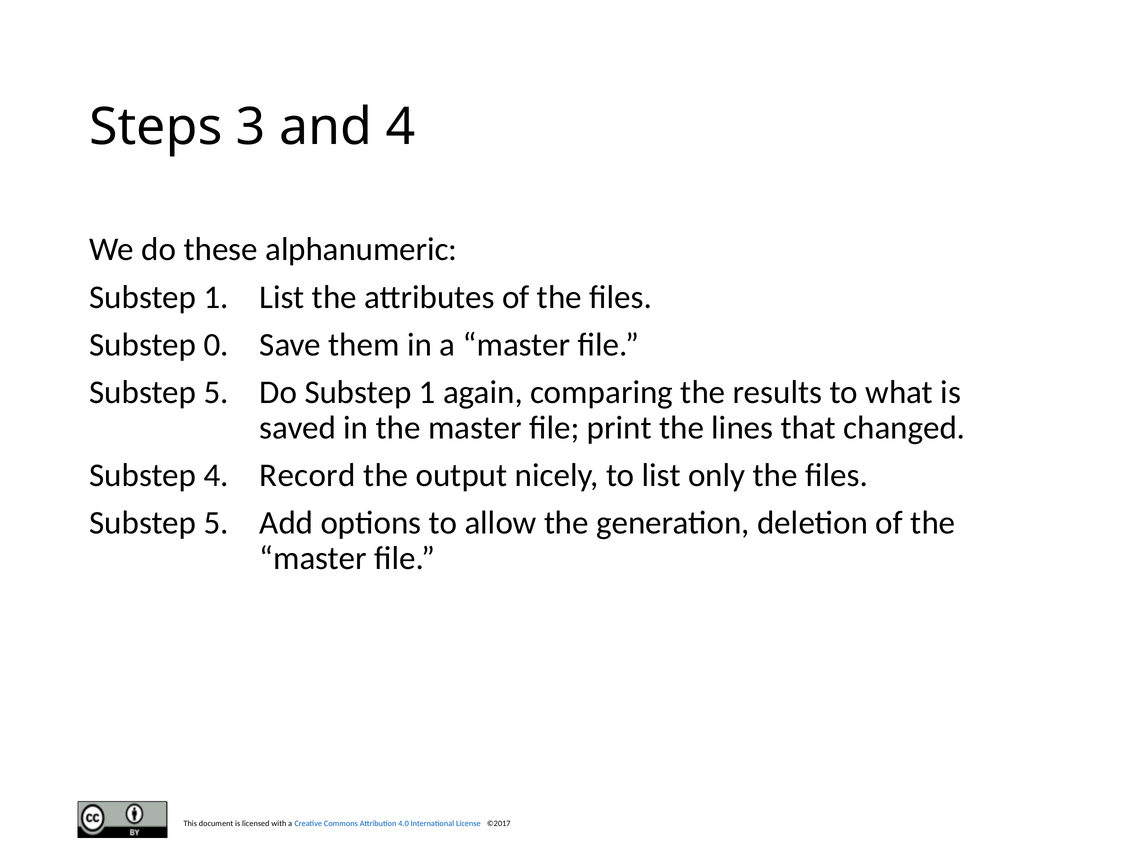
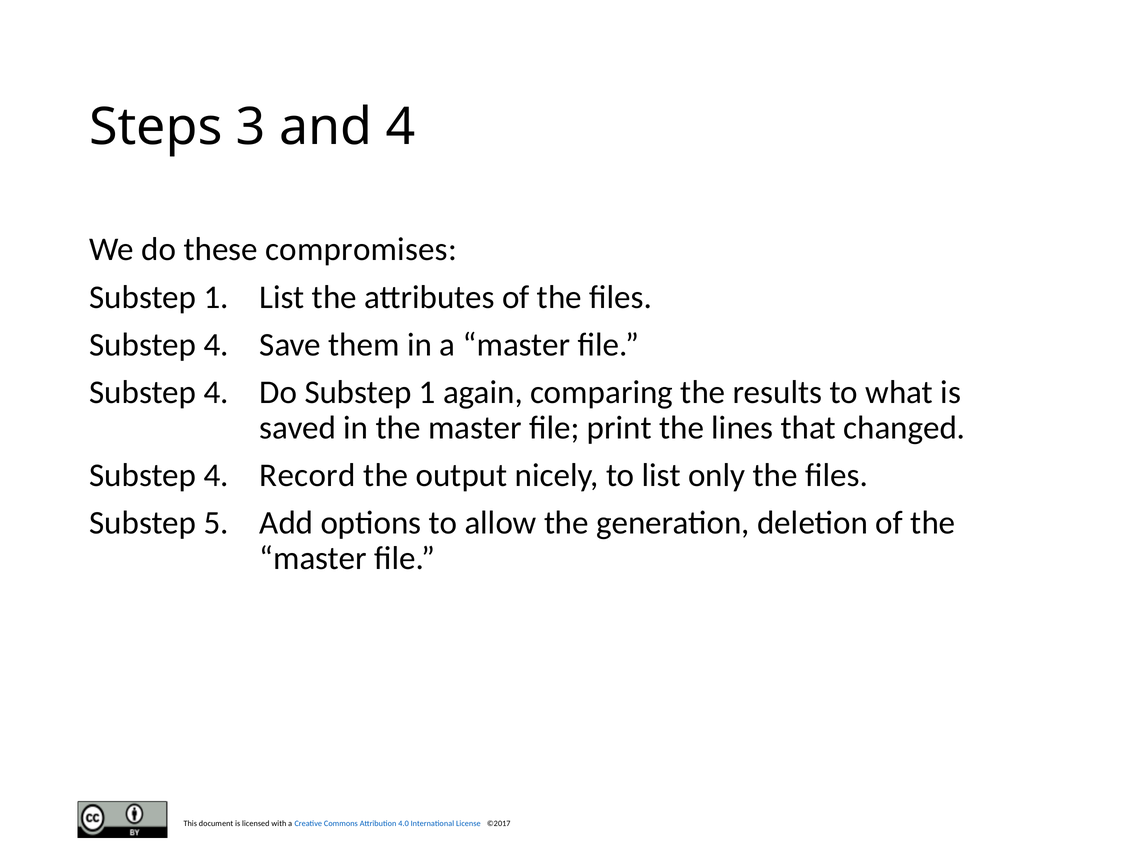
alphanumeric: alphanumeric -> compromises
0 at (216, 345): 0 -> 4
5 at (216, 392): 5 -> 4
